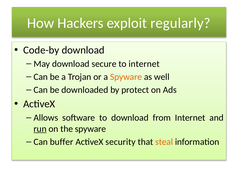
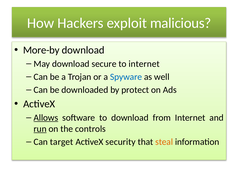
regularly: regularly -> malicious
Code-by: Code-by -> More-by
Spyware at (126, 77) colour: orange -> blue
Allows underline: none -> present
the spyware: spyware -> controls
buffer: buffer -> target
